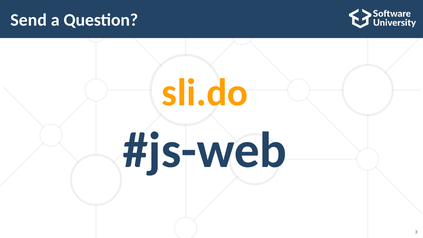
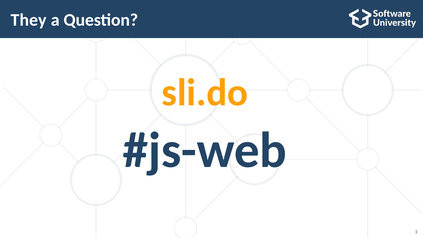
Send: Send -> They
